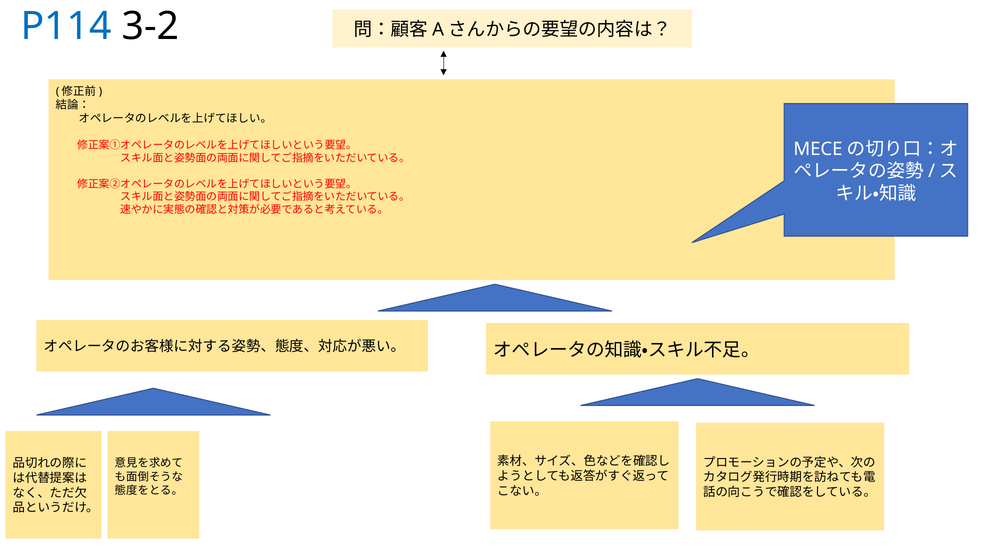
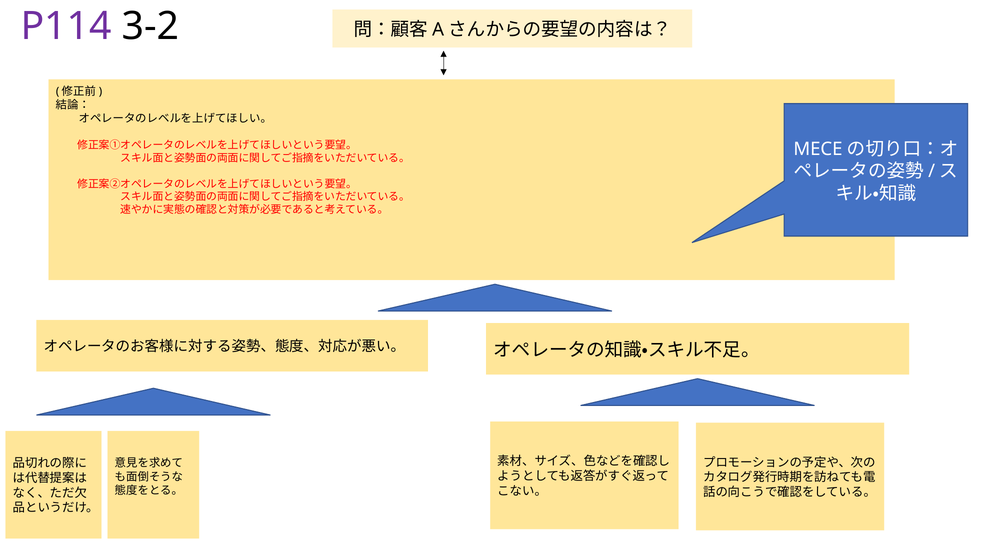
P114 colour: blue -> purple
